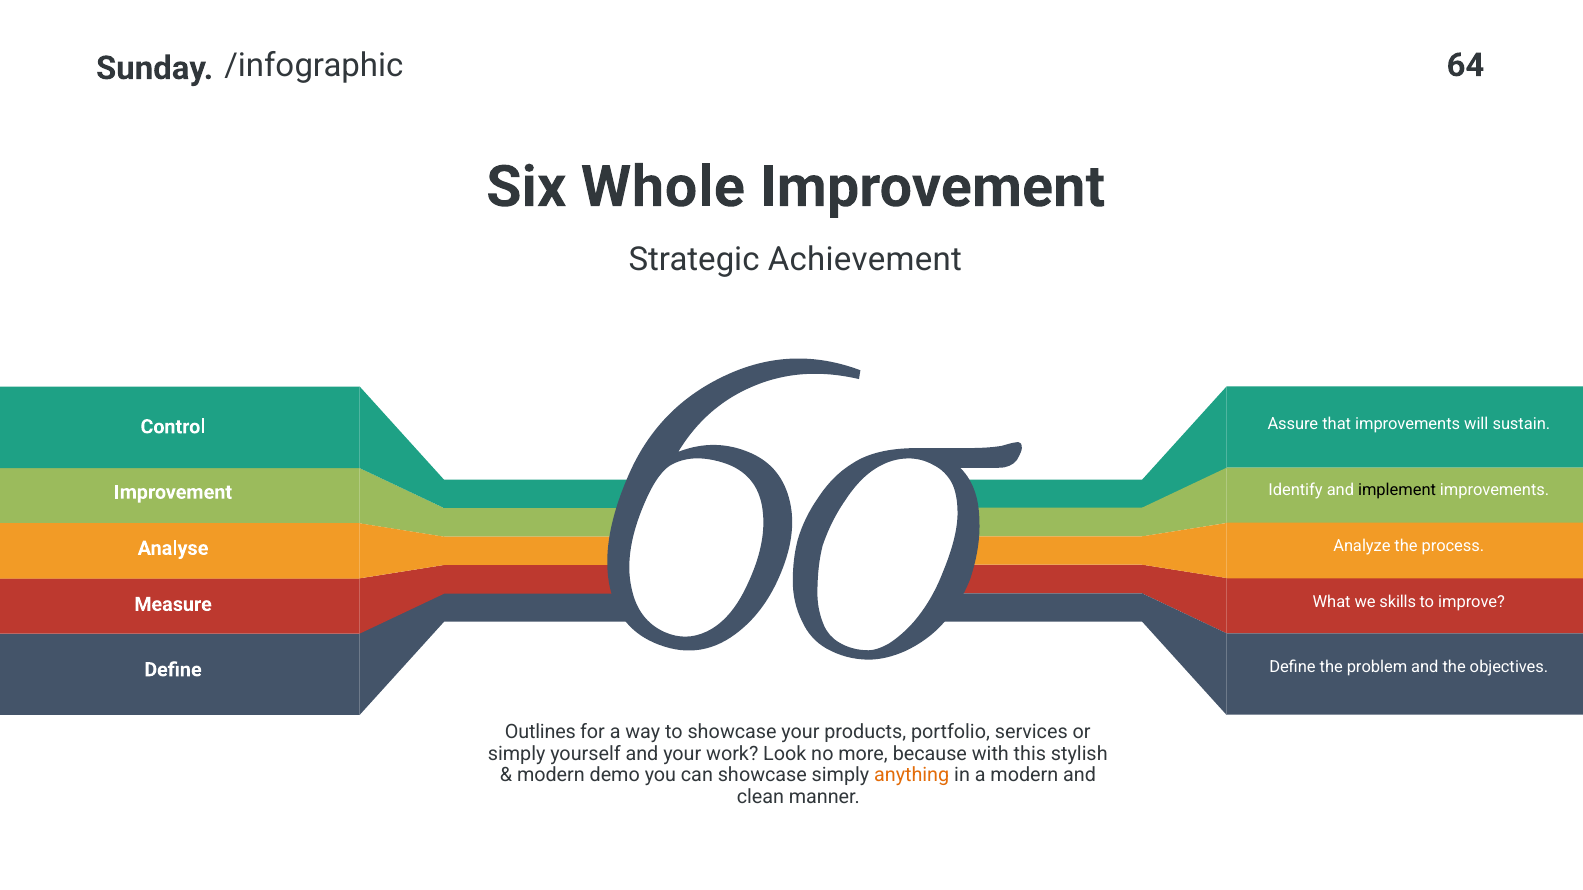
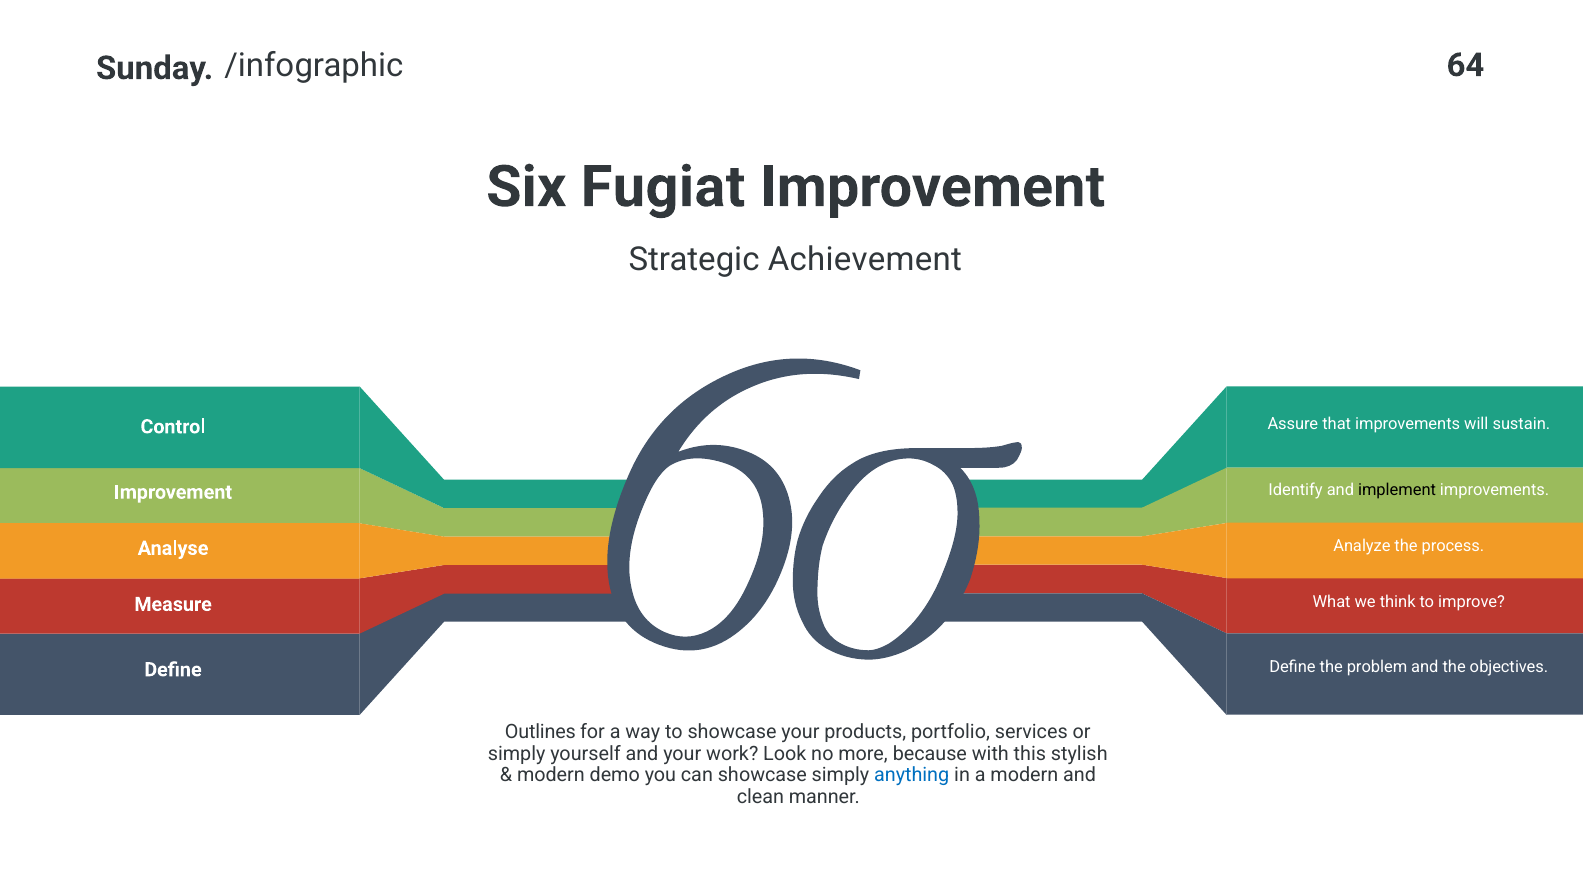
Whole: Whole -> Fugiat
skills: skills -> think
anything colour: orange -> blue
